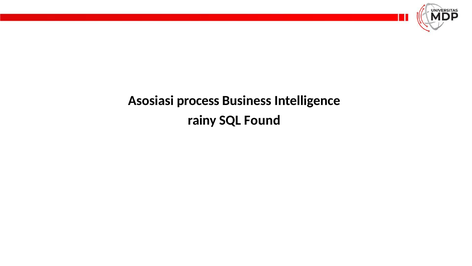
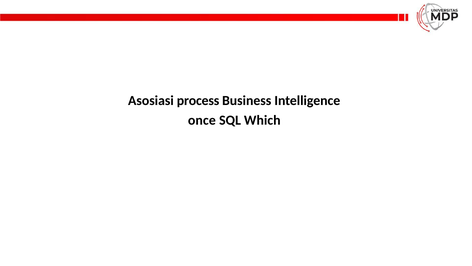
rainy: rainy -> once
Found: Found -> Which
